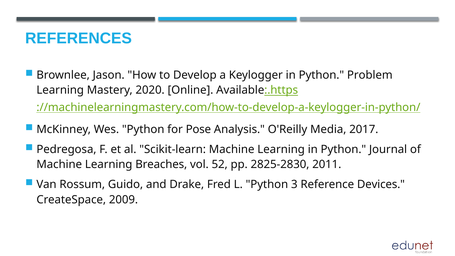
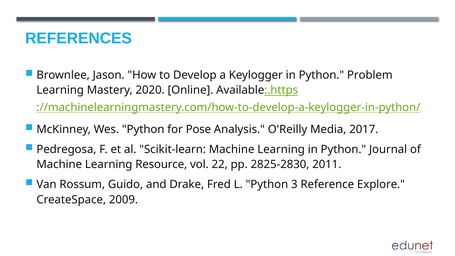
Breaches: Breaches -> Resource
52: 52 -> 22
Devices: Devices -> Explore
